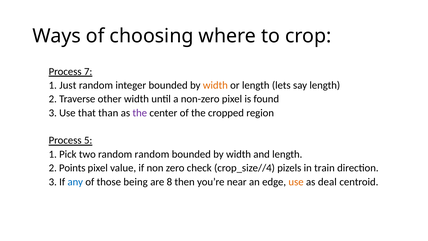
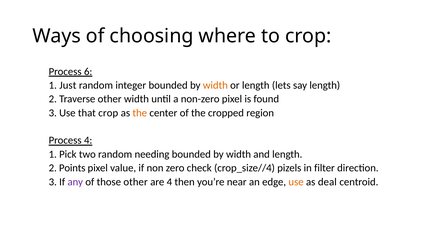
7: 7 -> 6
that than: than -> crop
the at (140, 113) colour: purple -> orange
Process 5: 5 -> 4
random random: random -> needing
train: train -> filter
any colour: blue -> purple
those being: being -> other
are 8: 8 -> 4
